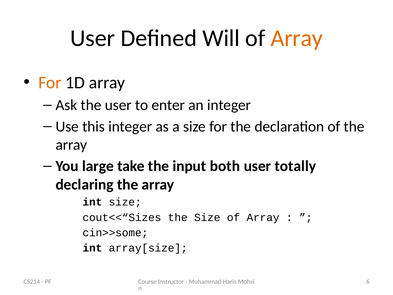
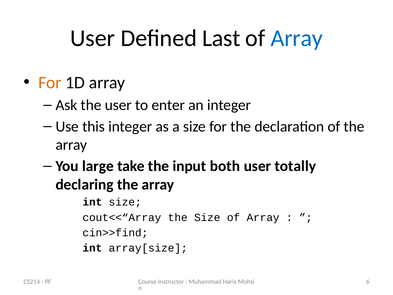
Will: Will -> Last
Array at (297, 38) colour: orange -> blue
cout<<“Sizes: cout<<“Sizes -> cout<<“Array
cin>>some: cin>>some -> cin>>find
